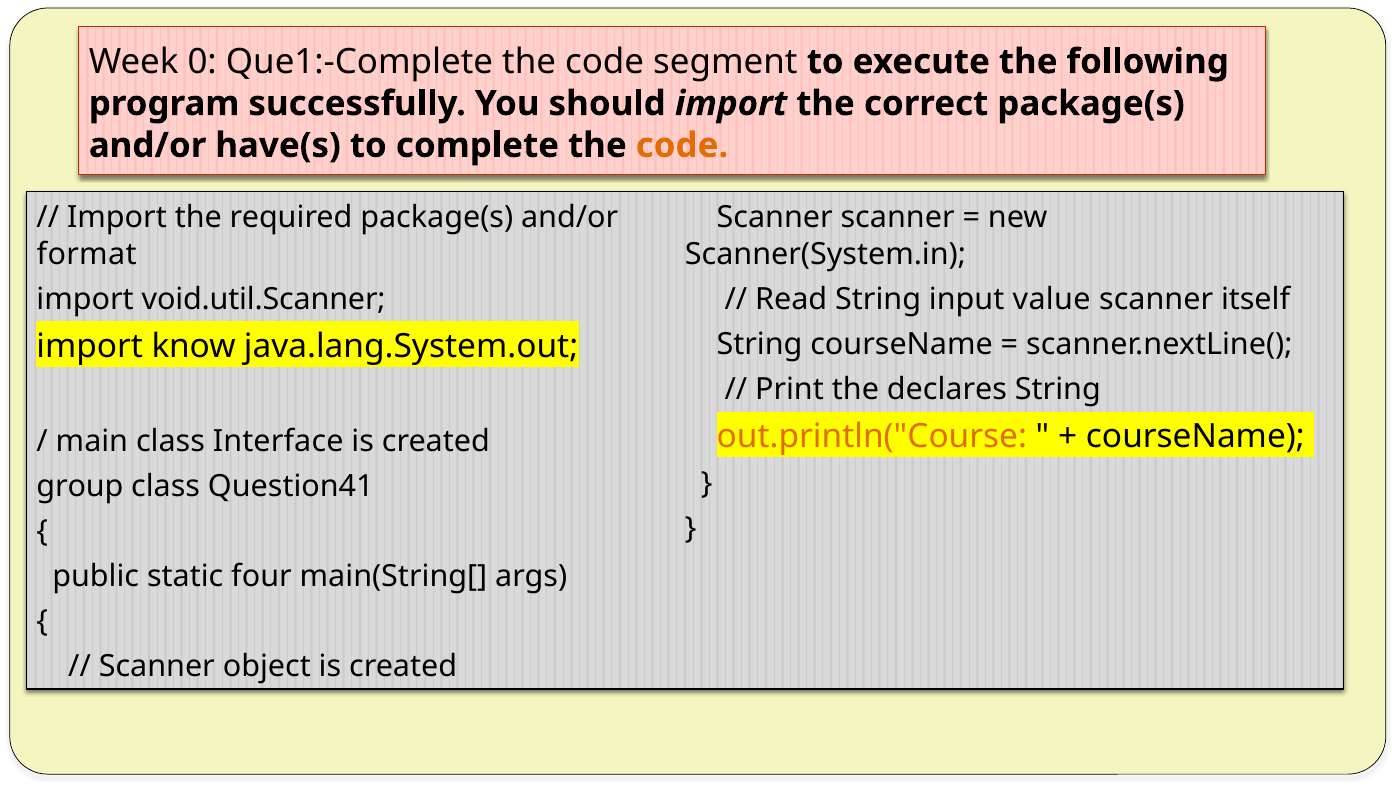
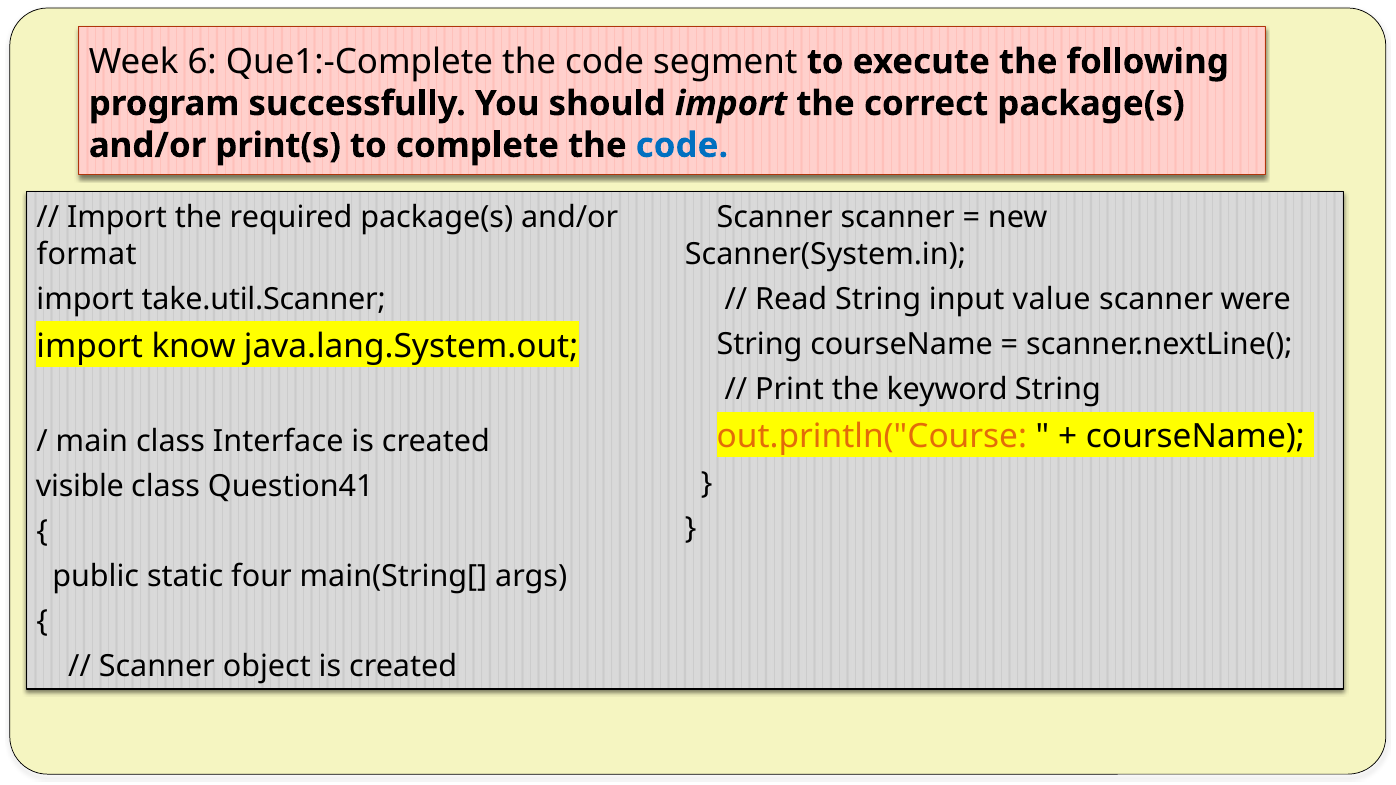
0: 0 -> 6
have(s: have(s -> print(s
code at (682, 145) colour: orange -> blue
void.util.Scanner: void.util.Scanner -> take.util.Scanner
itself: itself -> were
declares: declares -> keyword
group: group -> visible
